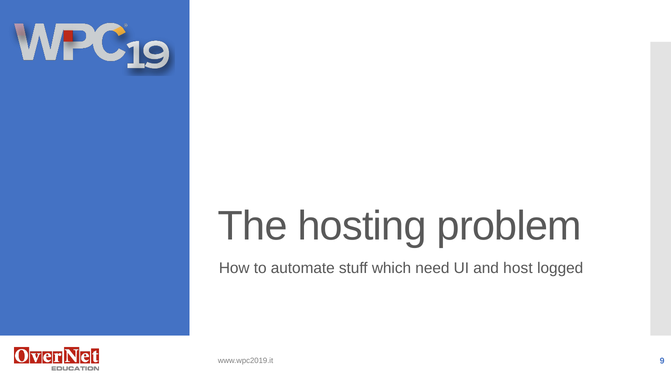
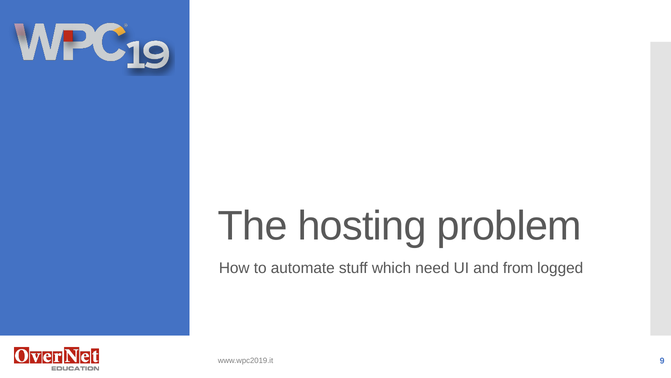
host: host -> from
